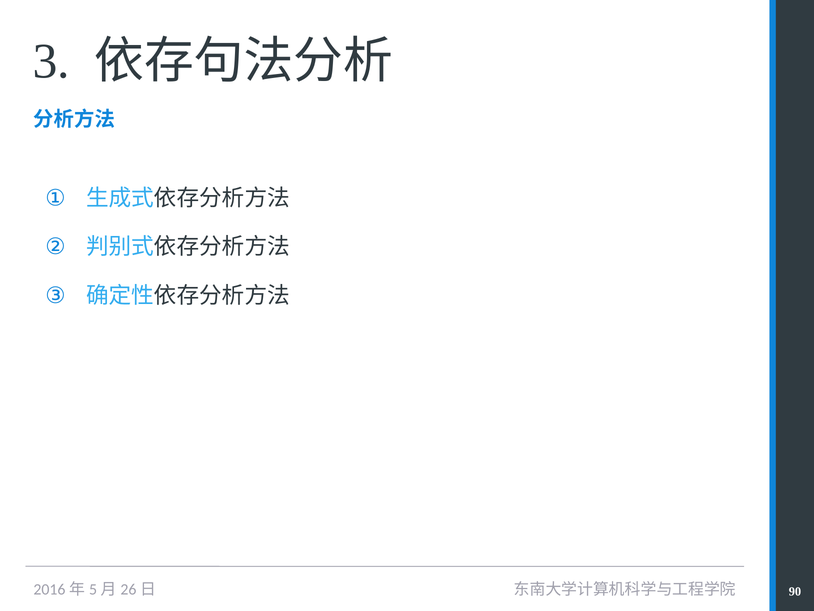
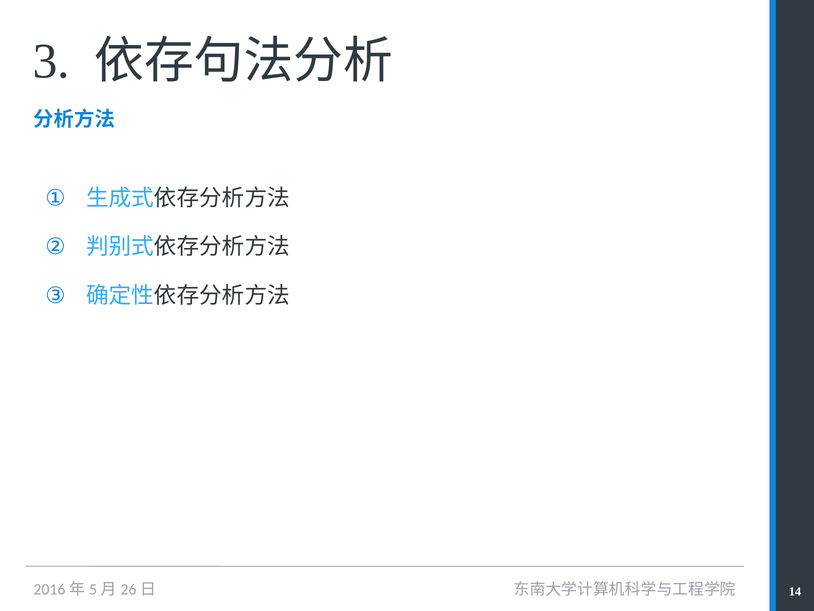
90: 90 -> 14
